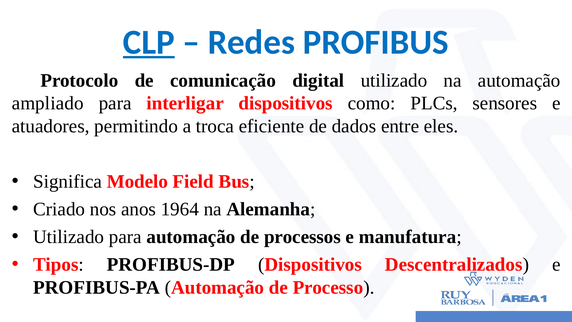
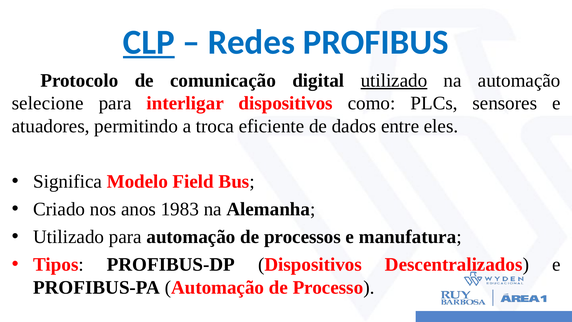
utilizado at (394, 80) underline: none -> present
ampliado: ampliado -> selecione
1964: 1964 -> 1983
